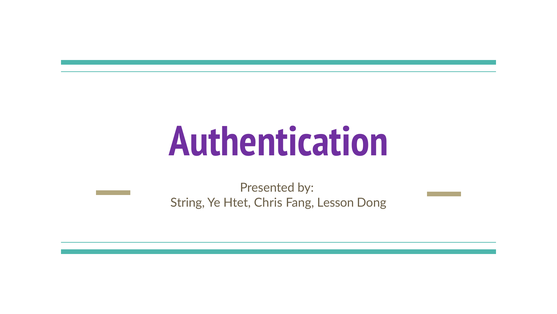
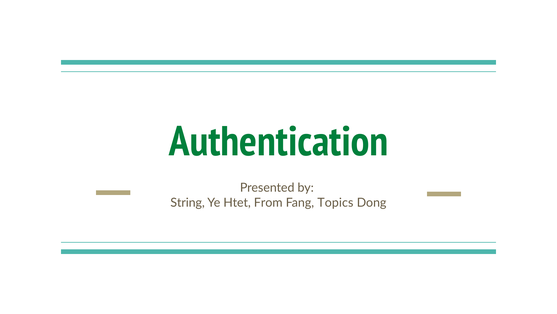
Authentication colour: purple -> green
Chris: Chris -> From
Lesson: Lesson -> Topics
